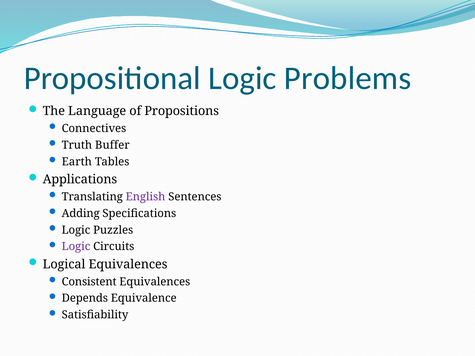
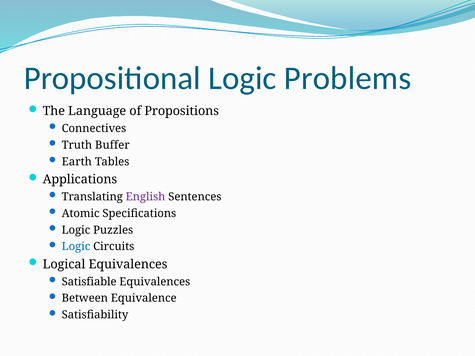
Adding: Adding -> Atomic
Logic at (76, 247) colour: purple -> blue
Consistent: Consistent -> Satisfiable
Depends: Depends -> Between
